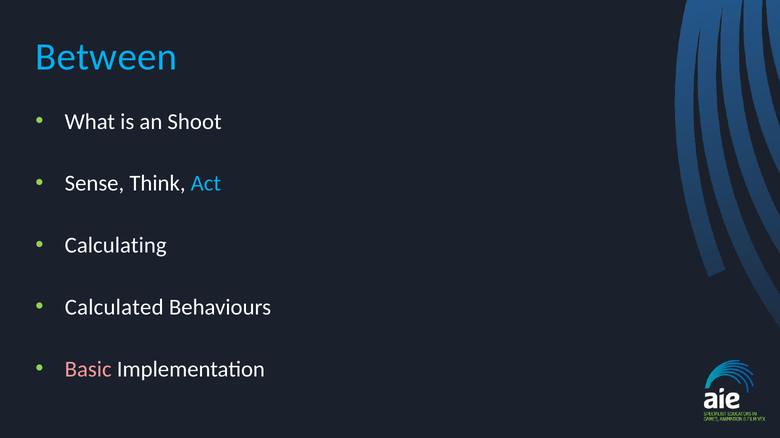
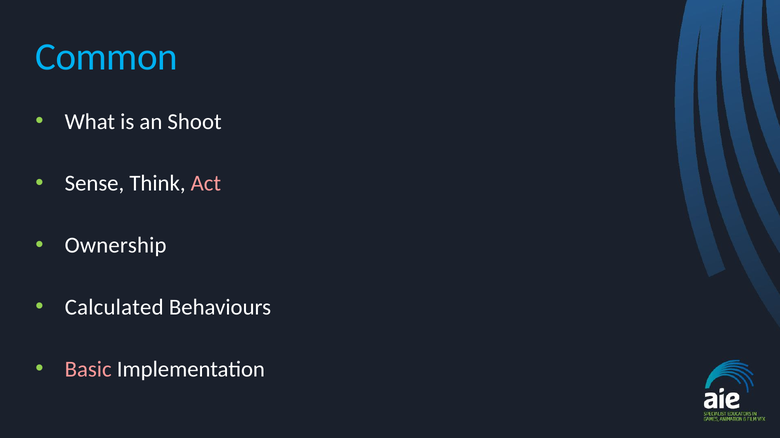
Between: Between -> Common
Act colour: light blue -> pink
Calculating: Calculating -> Ownership
